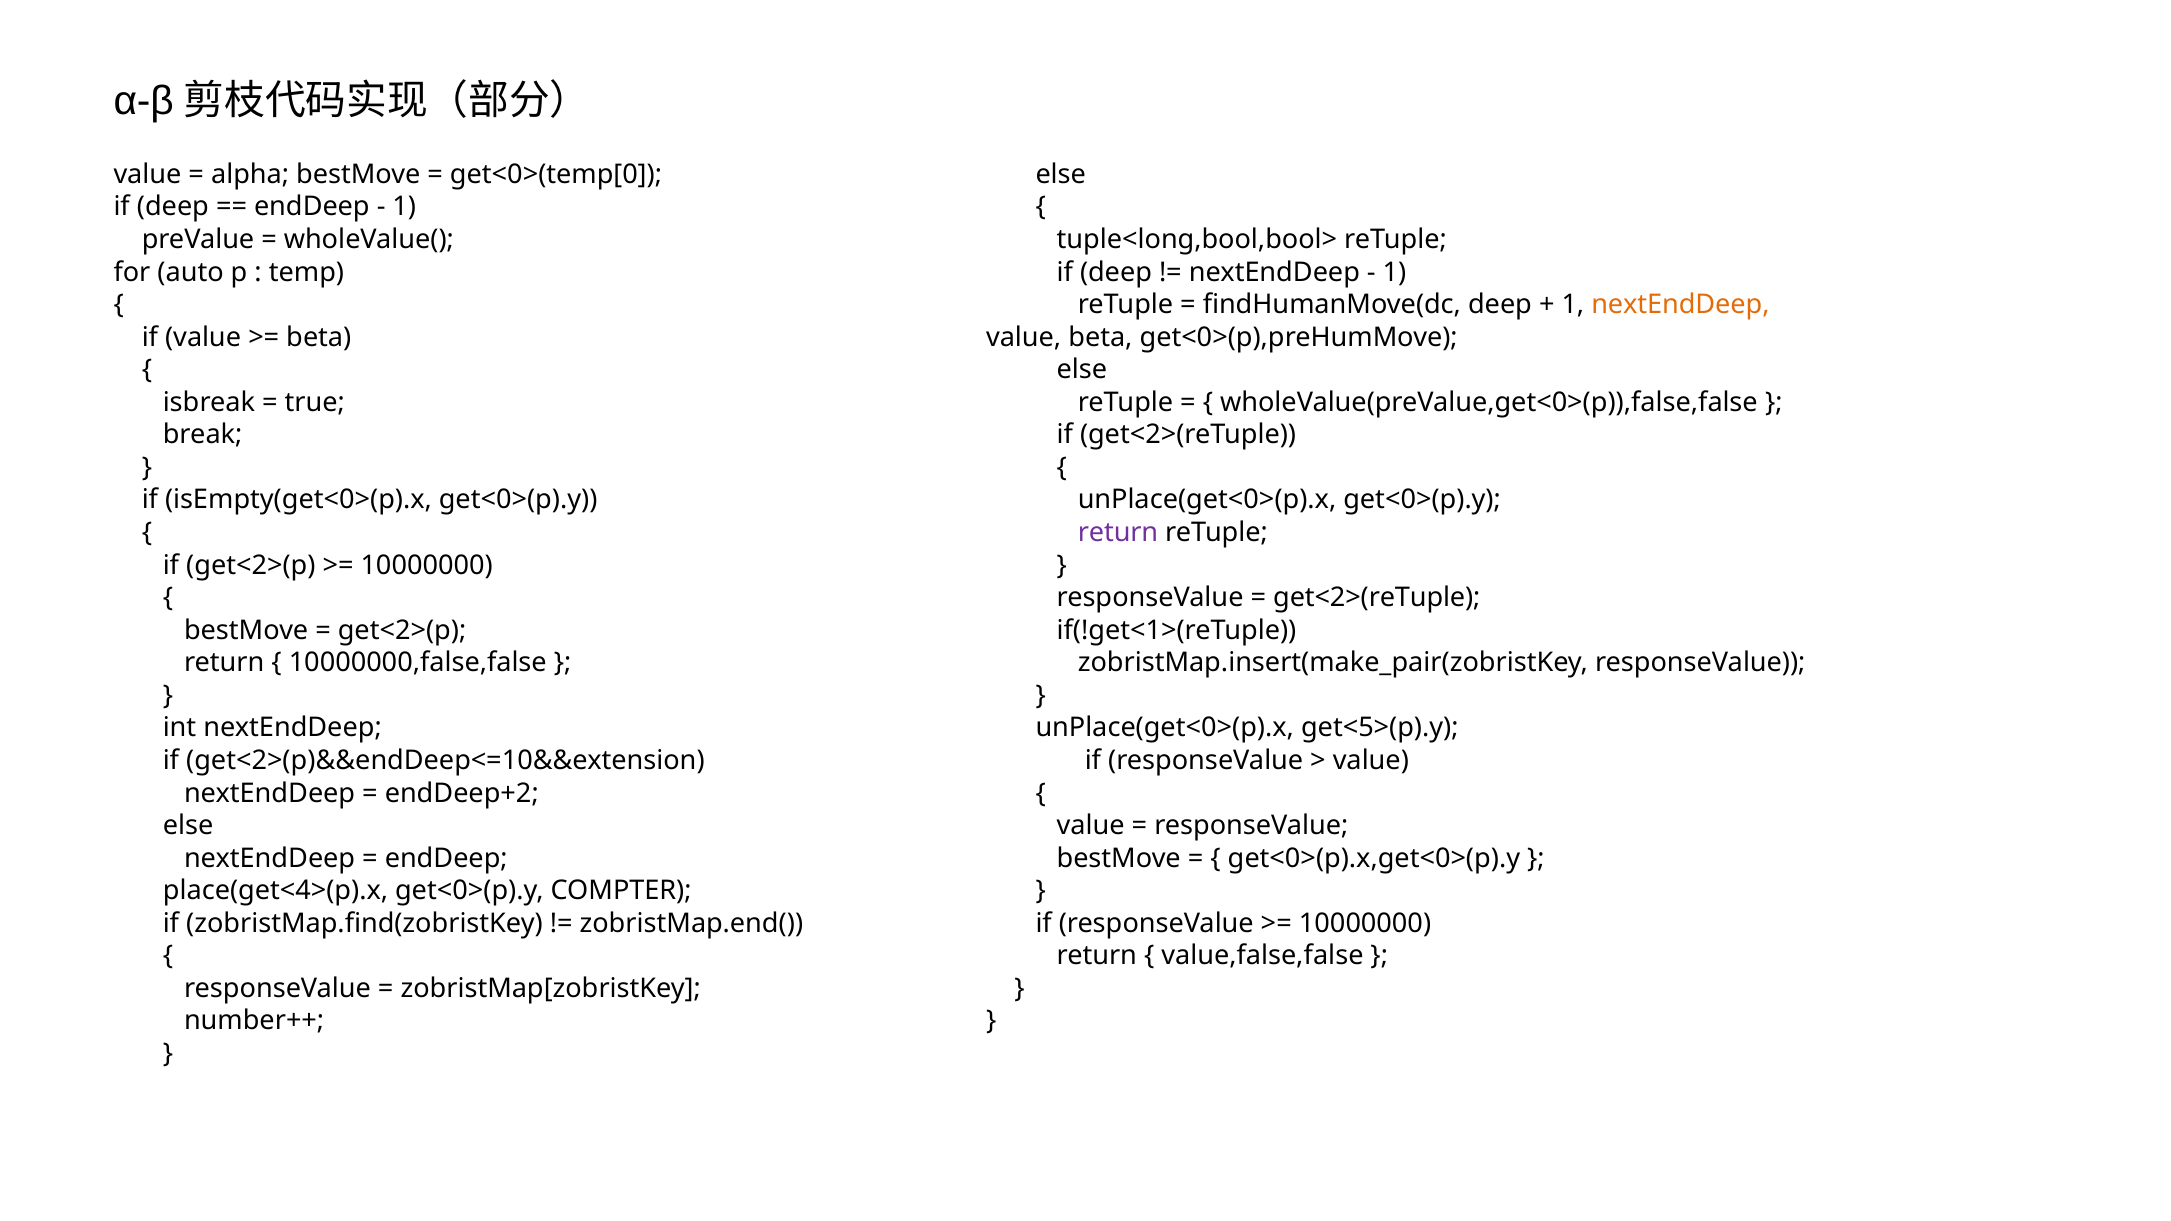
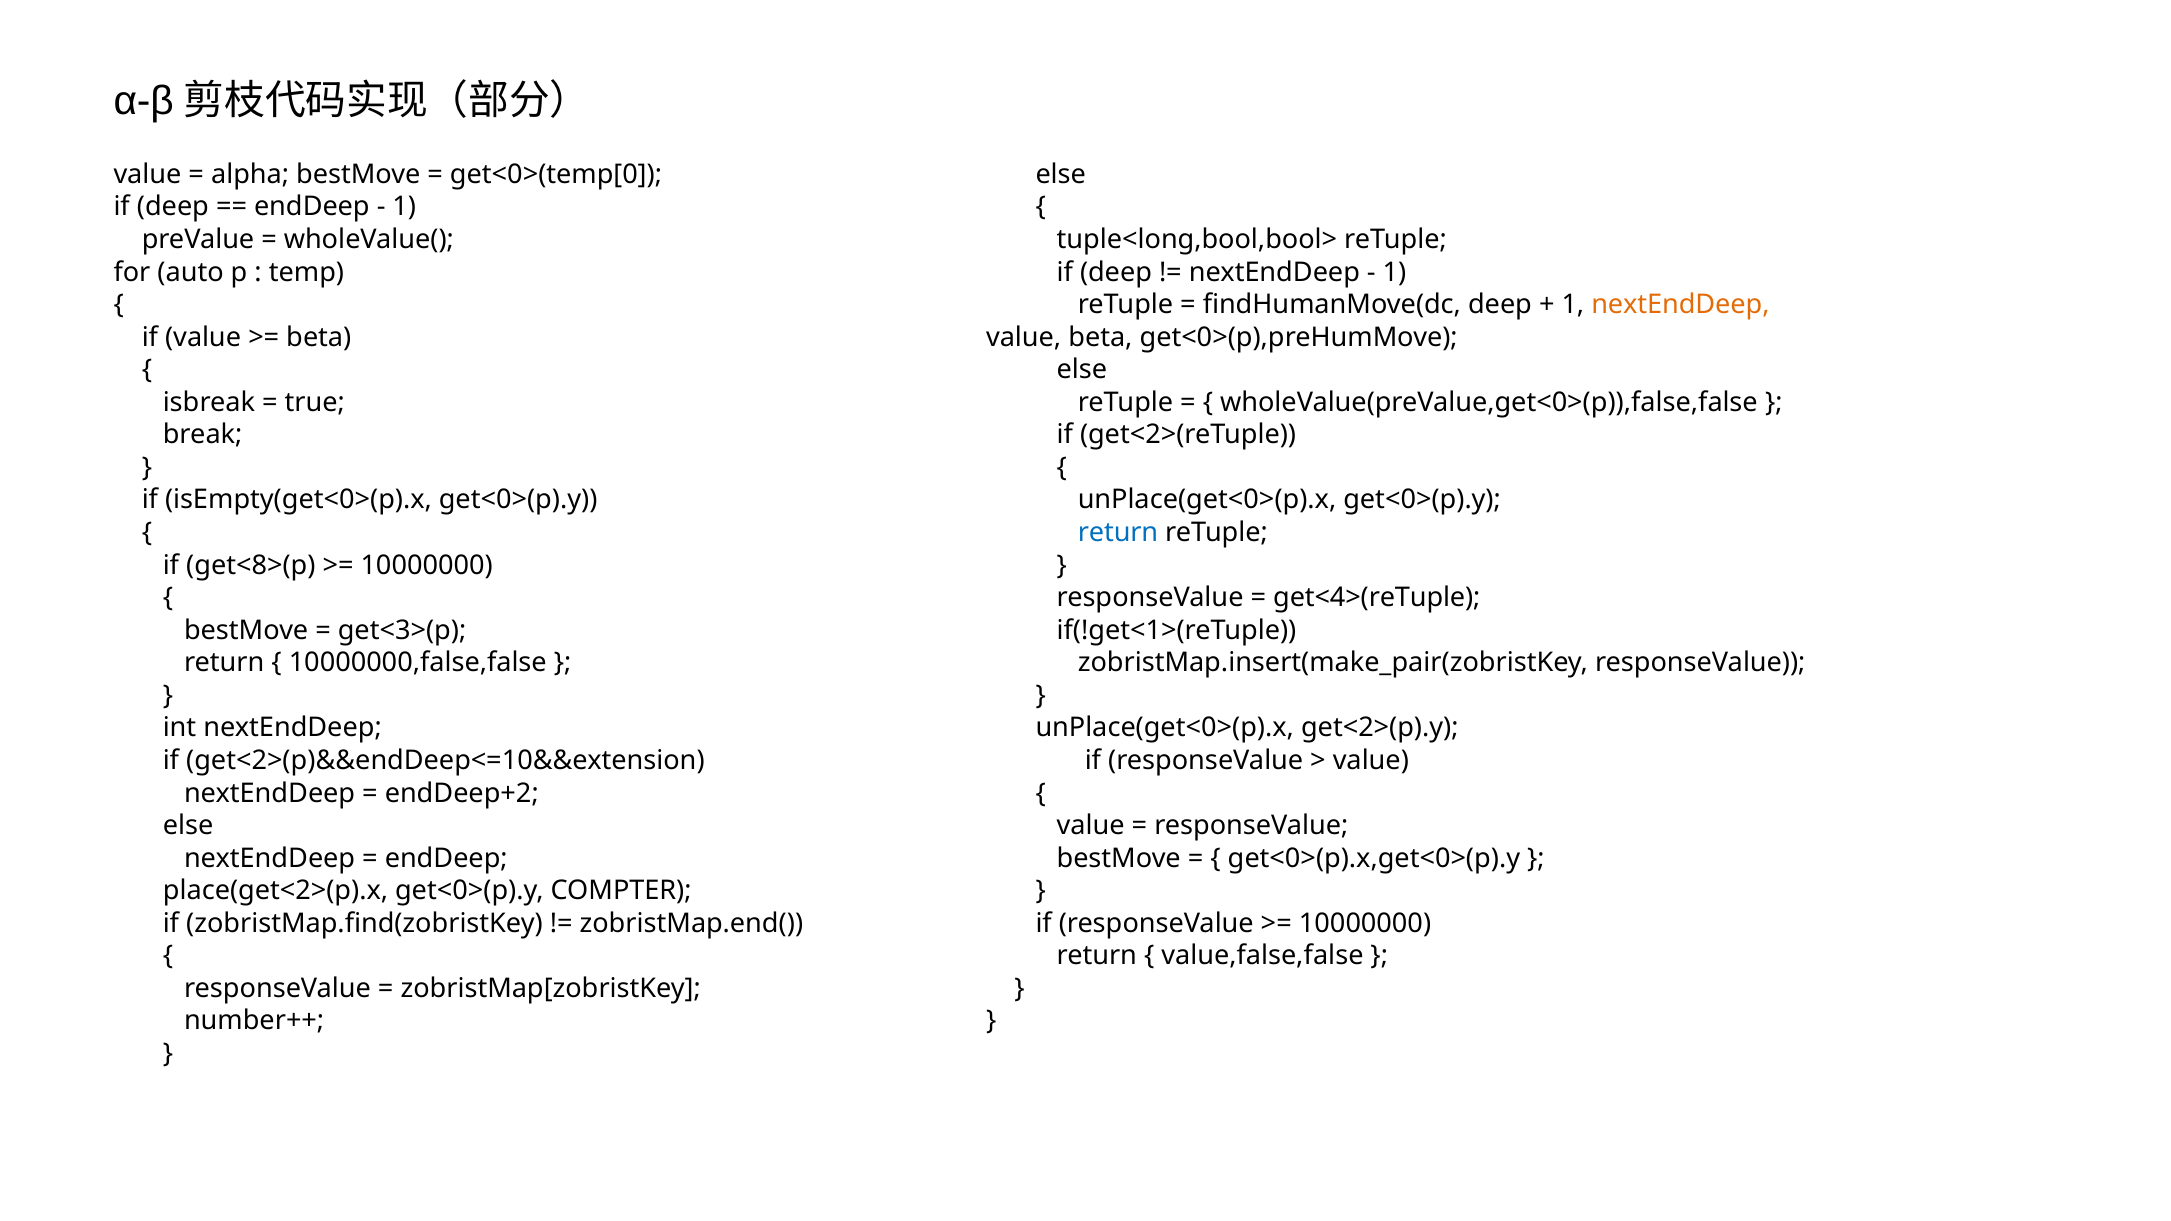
return at (1118, 533) colour: purple -> blue
if get<2>(p: get<2>(p -> get<8>(p
get<2>(reTuple at (1377, 598): get<2>(reTuple -> get<4>(reTuple
get<2>(p at (402, 630): get<2>(p -> get<3>(p
get<5>(p).y: get<5>(p).y -> get<2>(p).y
place(get<4>(p).x: place(get<4>(p).x -> place(get<2>(p).x
